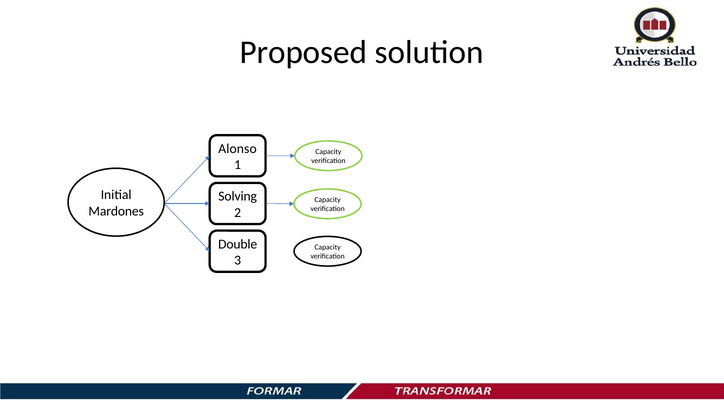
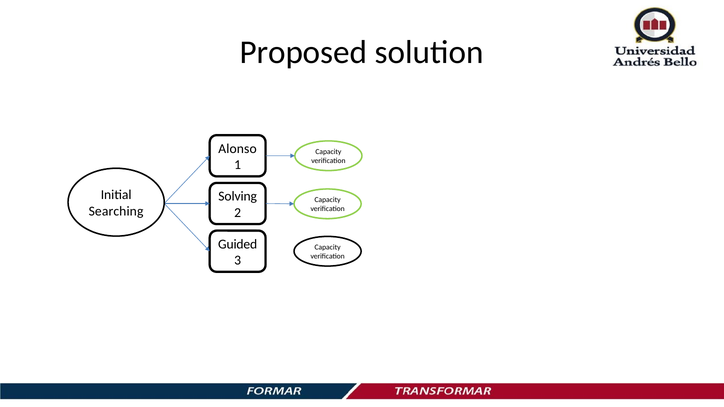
Mardones: Mardones -> Searching
Double: Double -> Guided
